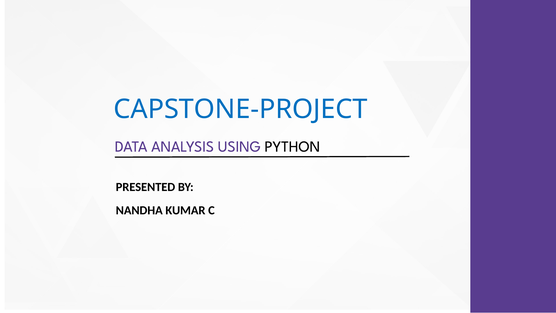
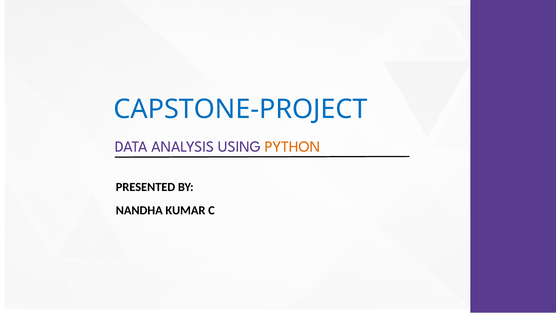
PYTHON colour: black -> orange
